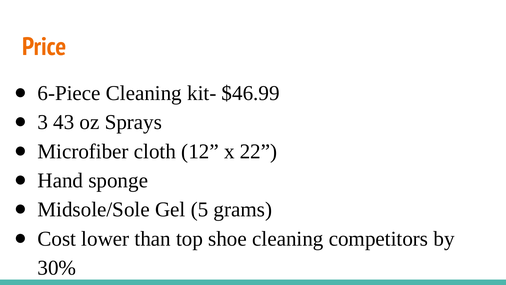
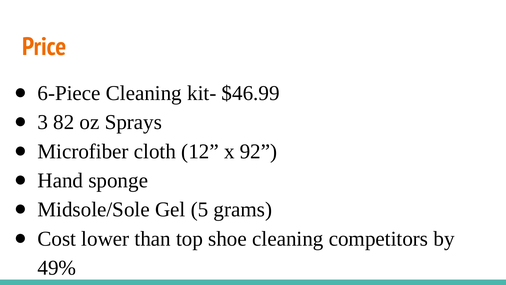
43: 43 -> 82
22: 22 -> 92
30%: 30% -> 49%
